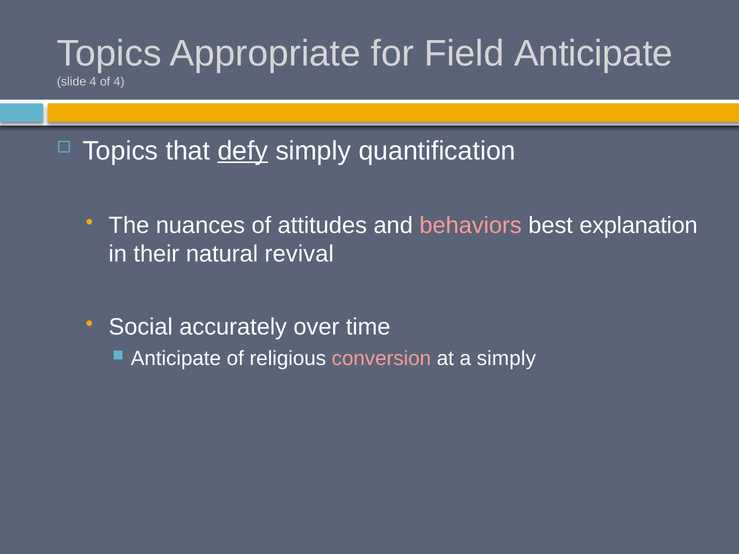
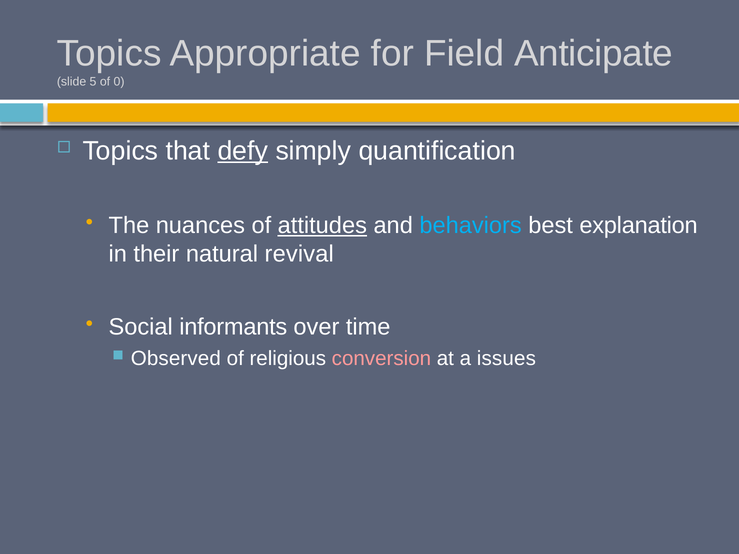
slide 4: 4 -> 5
of 4: 4 -> 0
attitudes underline: none -> present
behaviors colour: pink -> light blue
accurately: accurately -> informants
Anticipate at (176, 359): Anticipate -> Observed
a simply: simply -> issues
